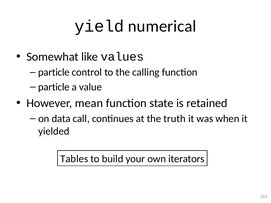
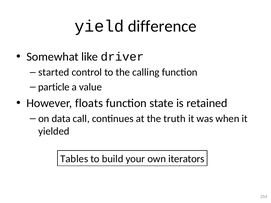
numerical: numerical -> difference
values: values -> driver
particle at (54, 72): particle -> started
mean: mean -> floats
